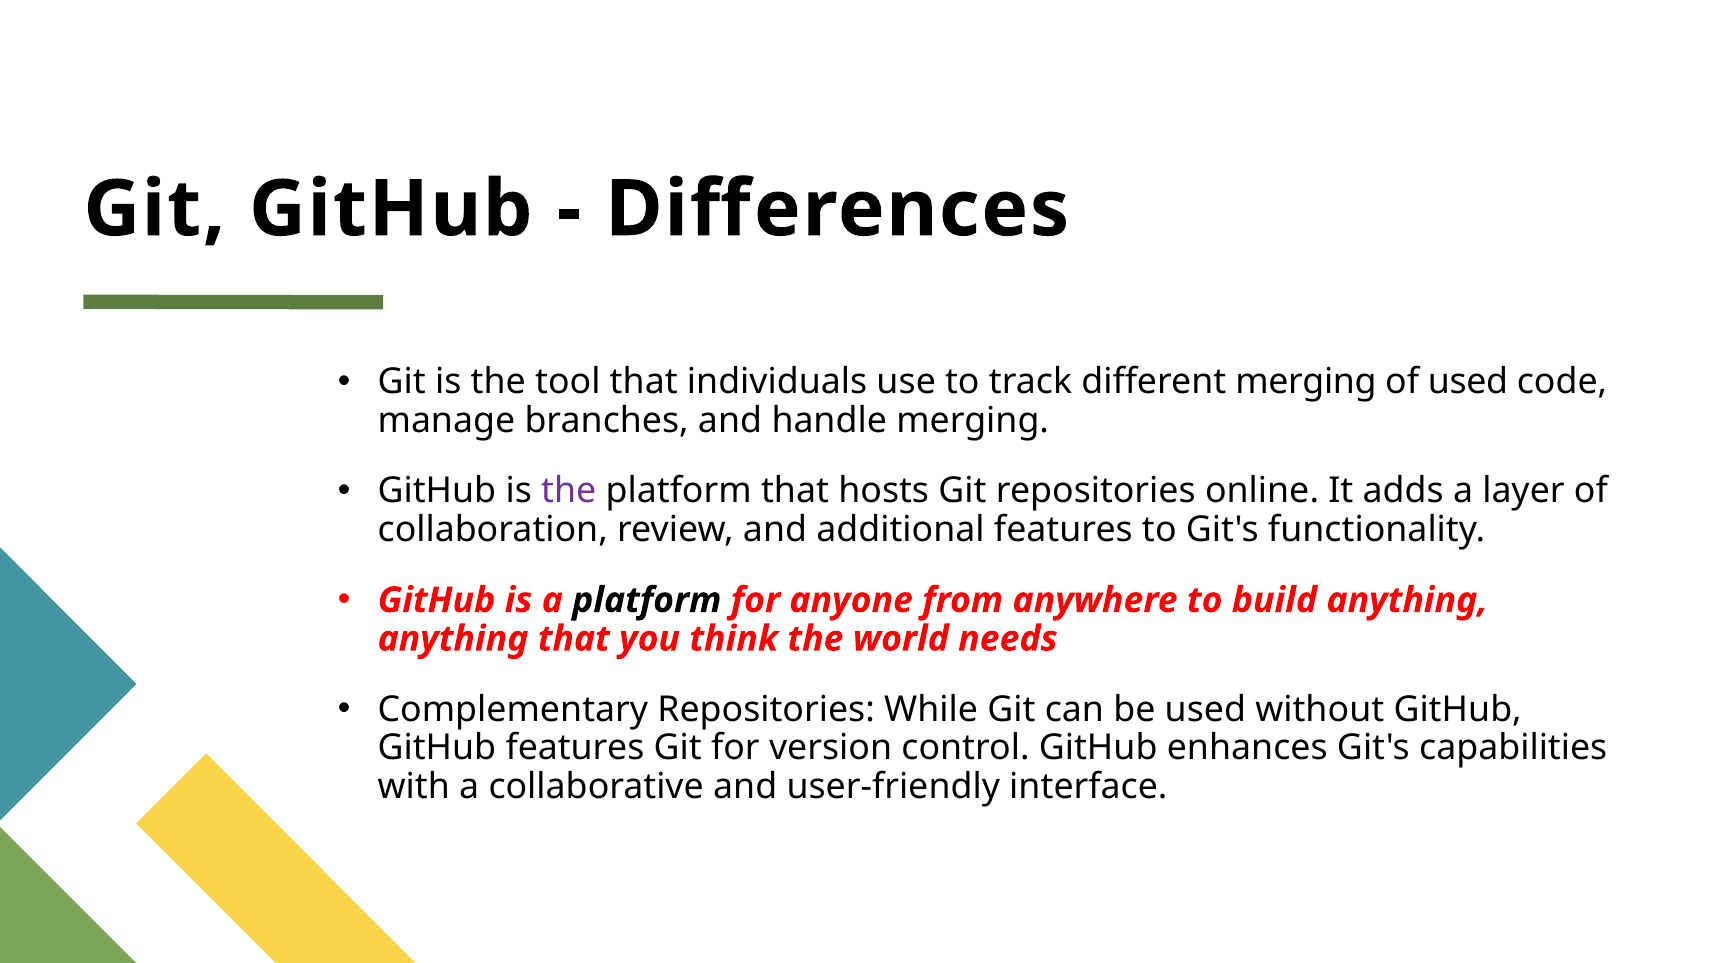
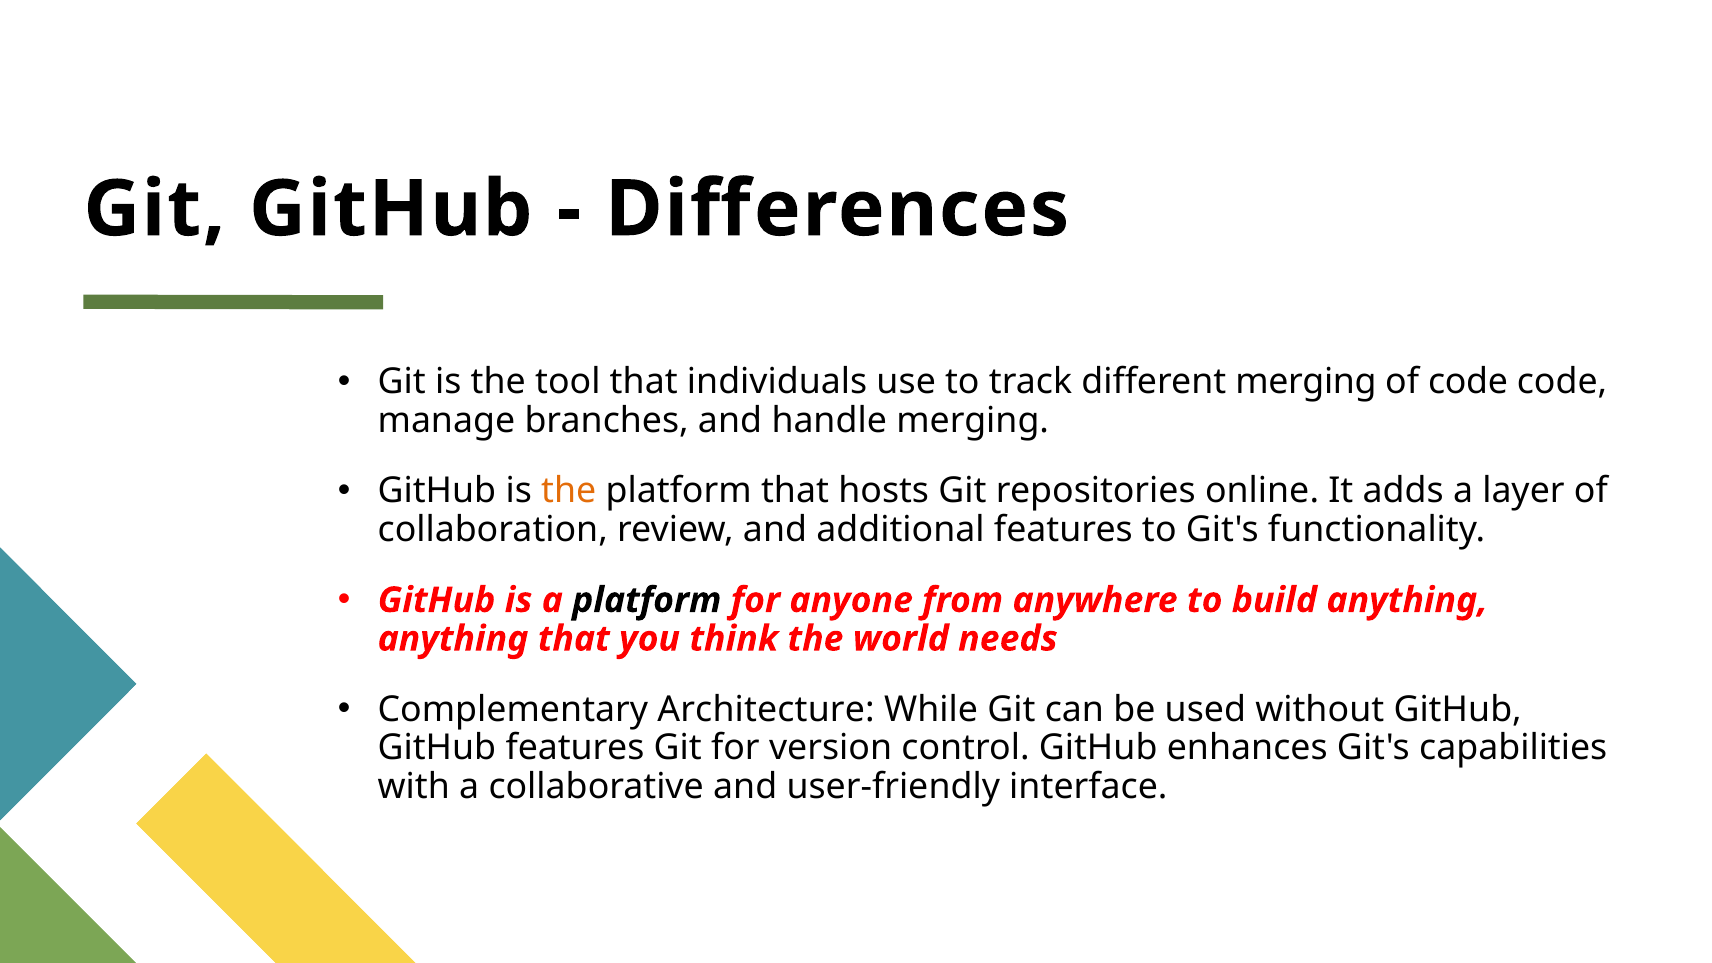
of used: used -> code
the at (569, 491) colour: purple -> orange
Complementary Repositories: Repositories -> Architecture
